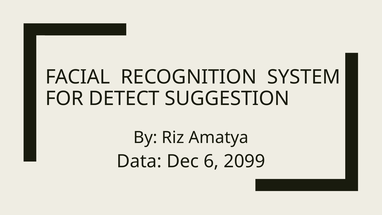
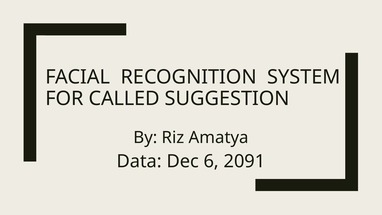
DETECT: DETECT -> CALLED
2099: 2099 -> 2091
